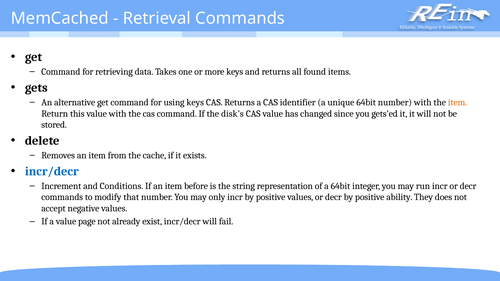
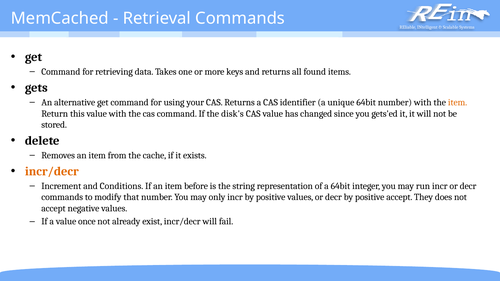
using keys: keys -> your
incr/decr at (52, 171) colour: blue -> orange
positive ability: ability -> accept
page: page -> once
